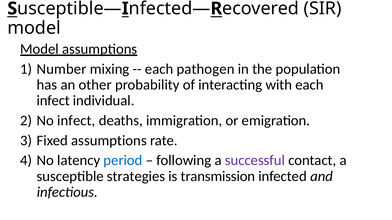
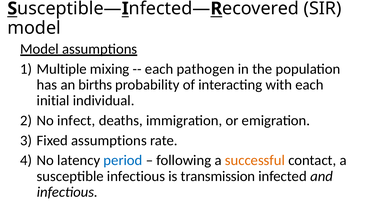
Number: Number -> Multiple
other: other -> births
infect at (53, 101): infect -> initial
successful colour: purple -> orange
susceptible strategies: strategies -> infectious
